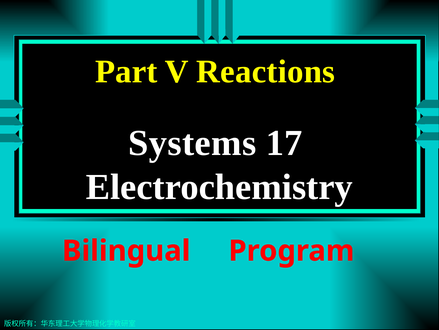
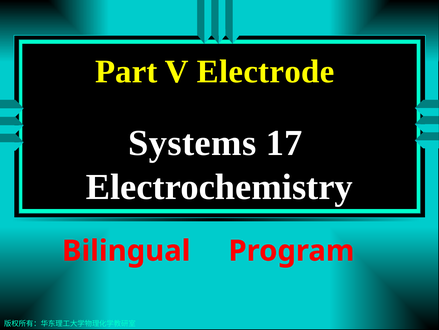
Reactions: Reactions -> Electrode
